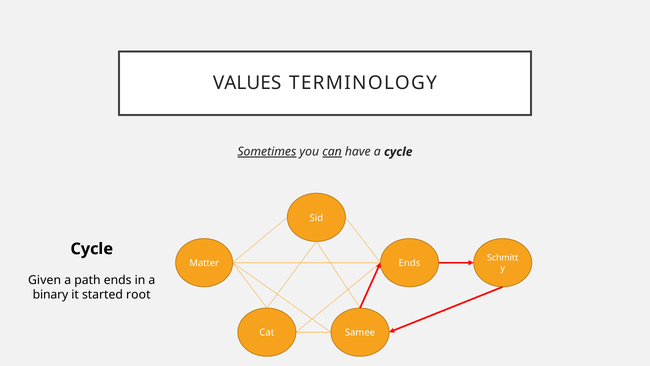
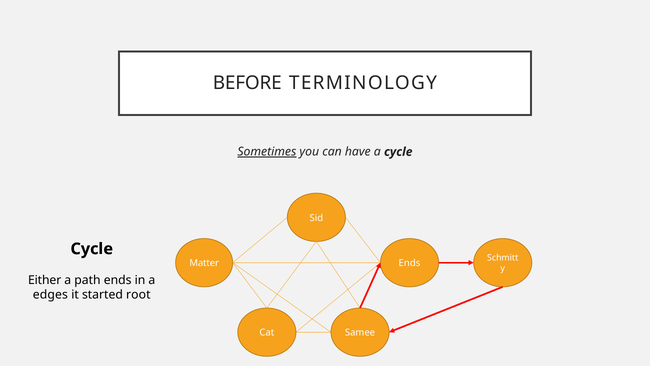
VALUES: VALUES -> BEFORE
can underline: present -> none
Given: Given -> Either
binary: binary -> edges
